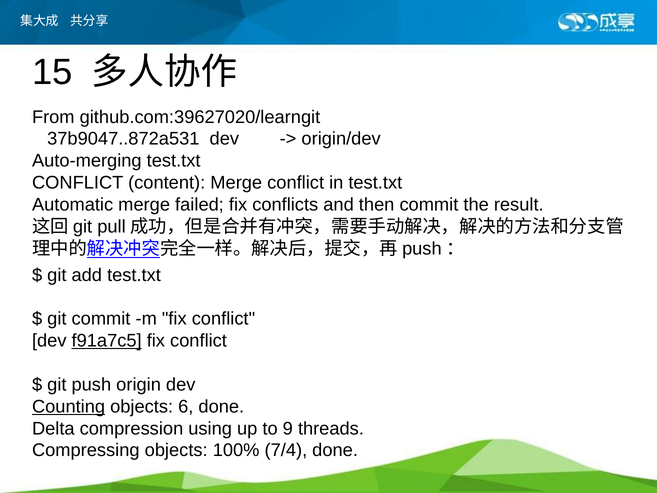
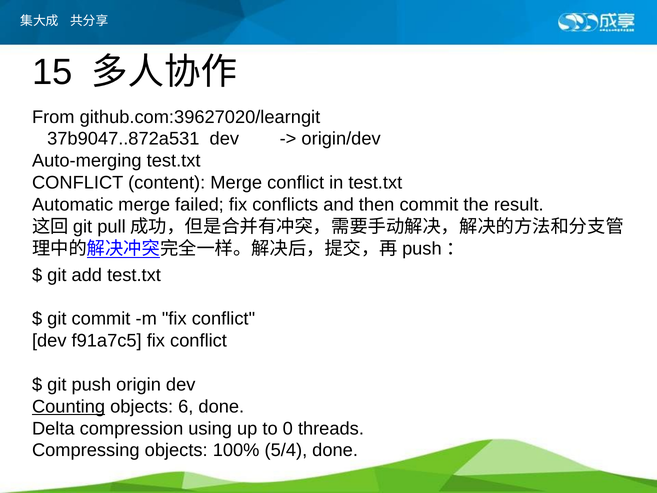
f91a7c5 underline: present -> none
9: 9 -> 0
7/4: 7/4 -> 5/4
